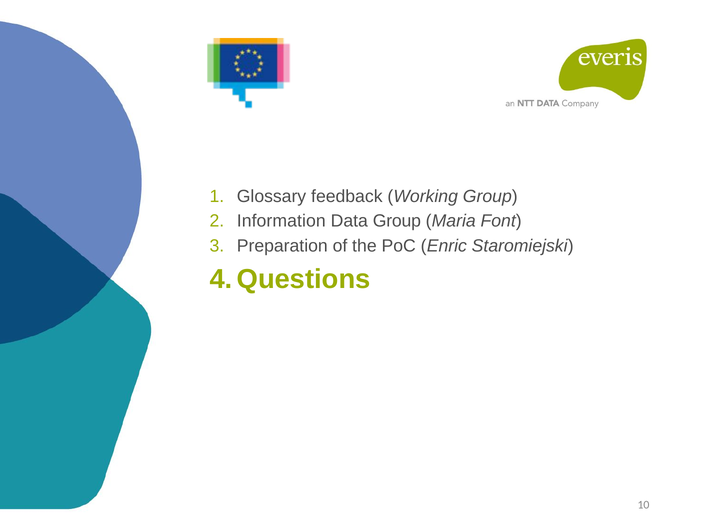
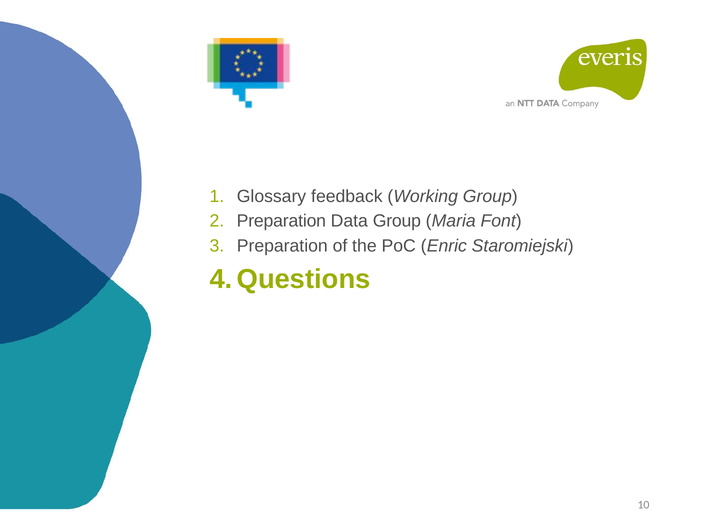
Information at (281, 221): Information -> Preparation
